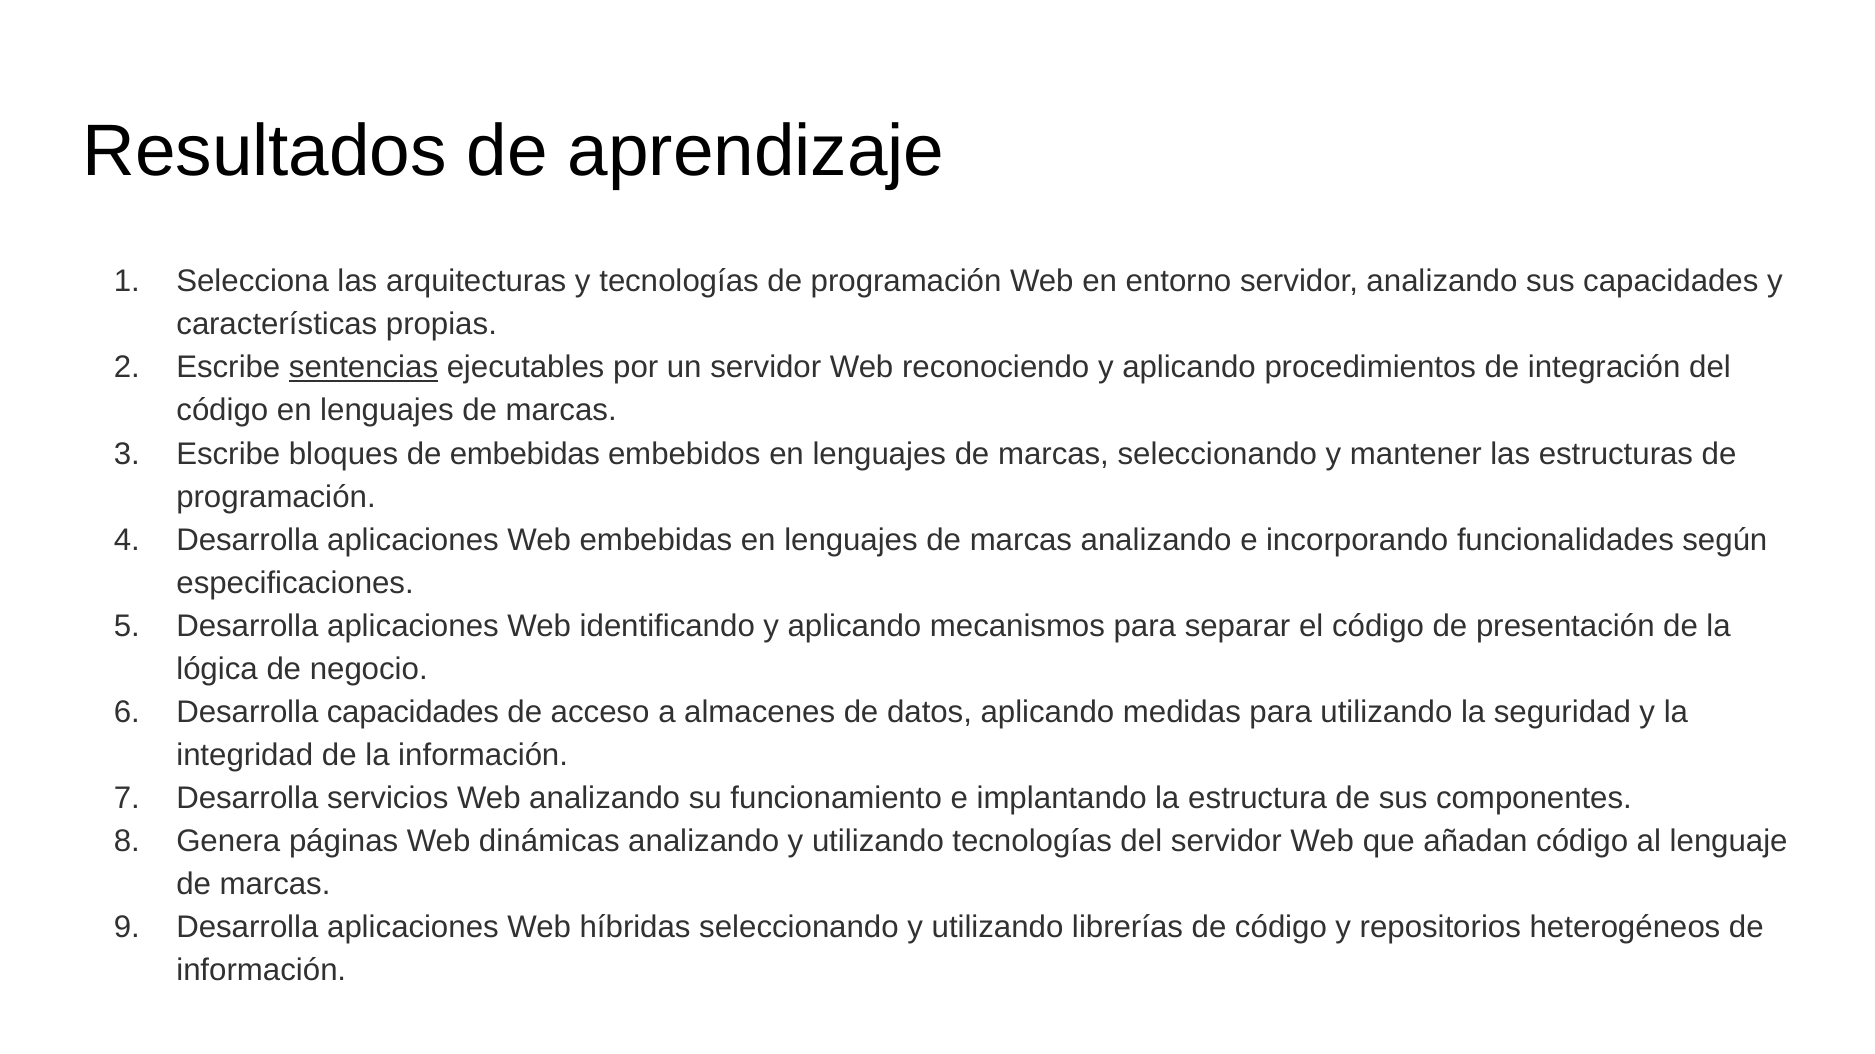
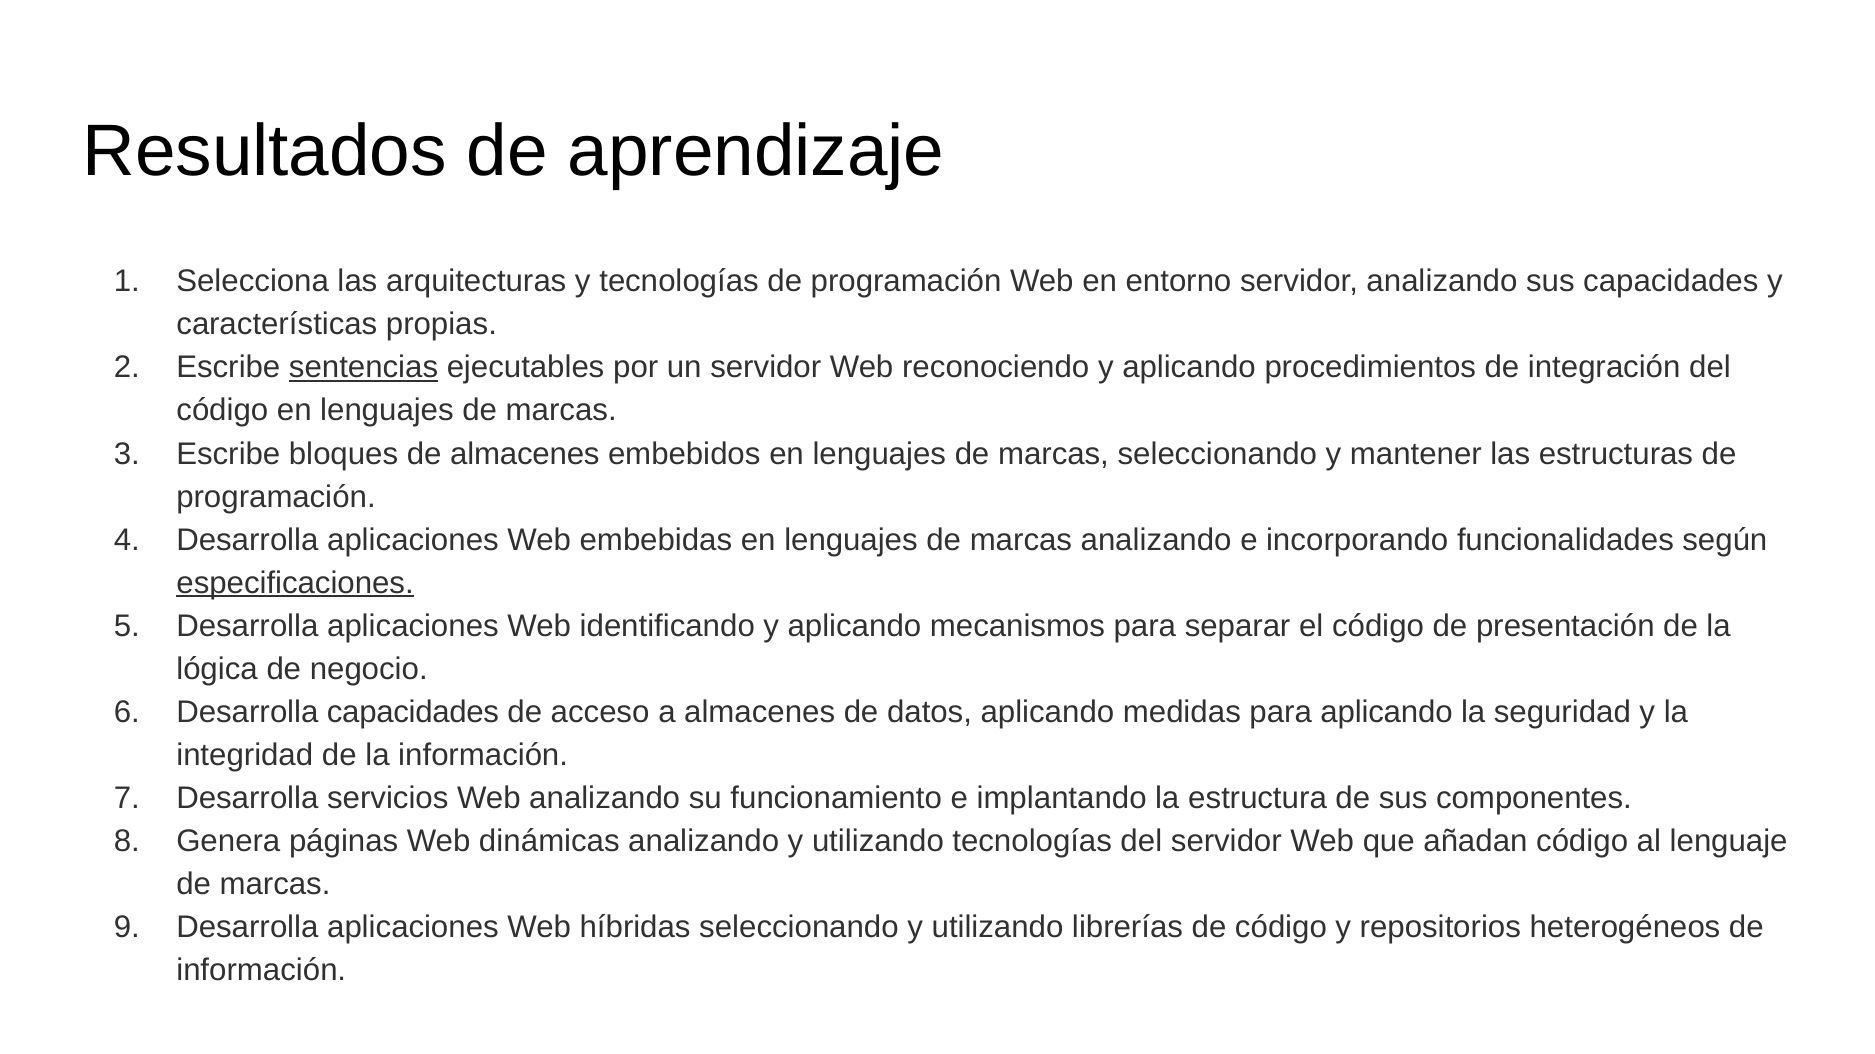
de embebidas: embebidas -> almacenes
especificaciones underline: none -> present
para utilizando: utilizando -> aplicando
